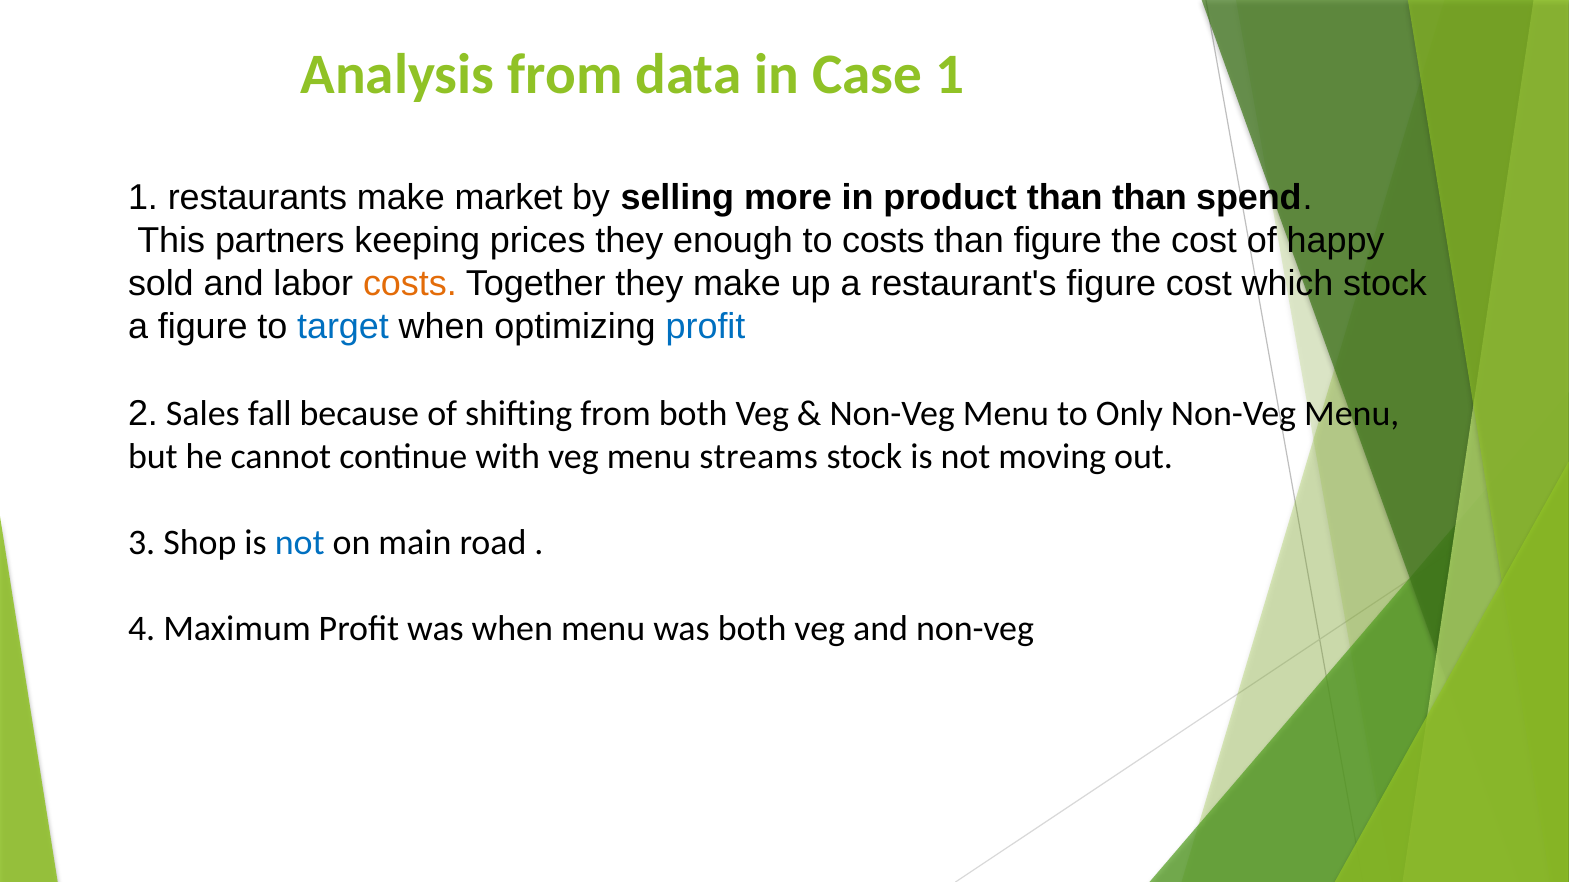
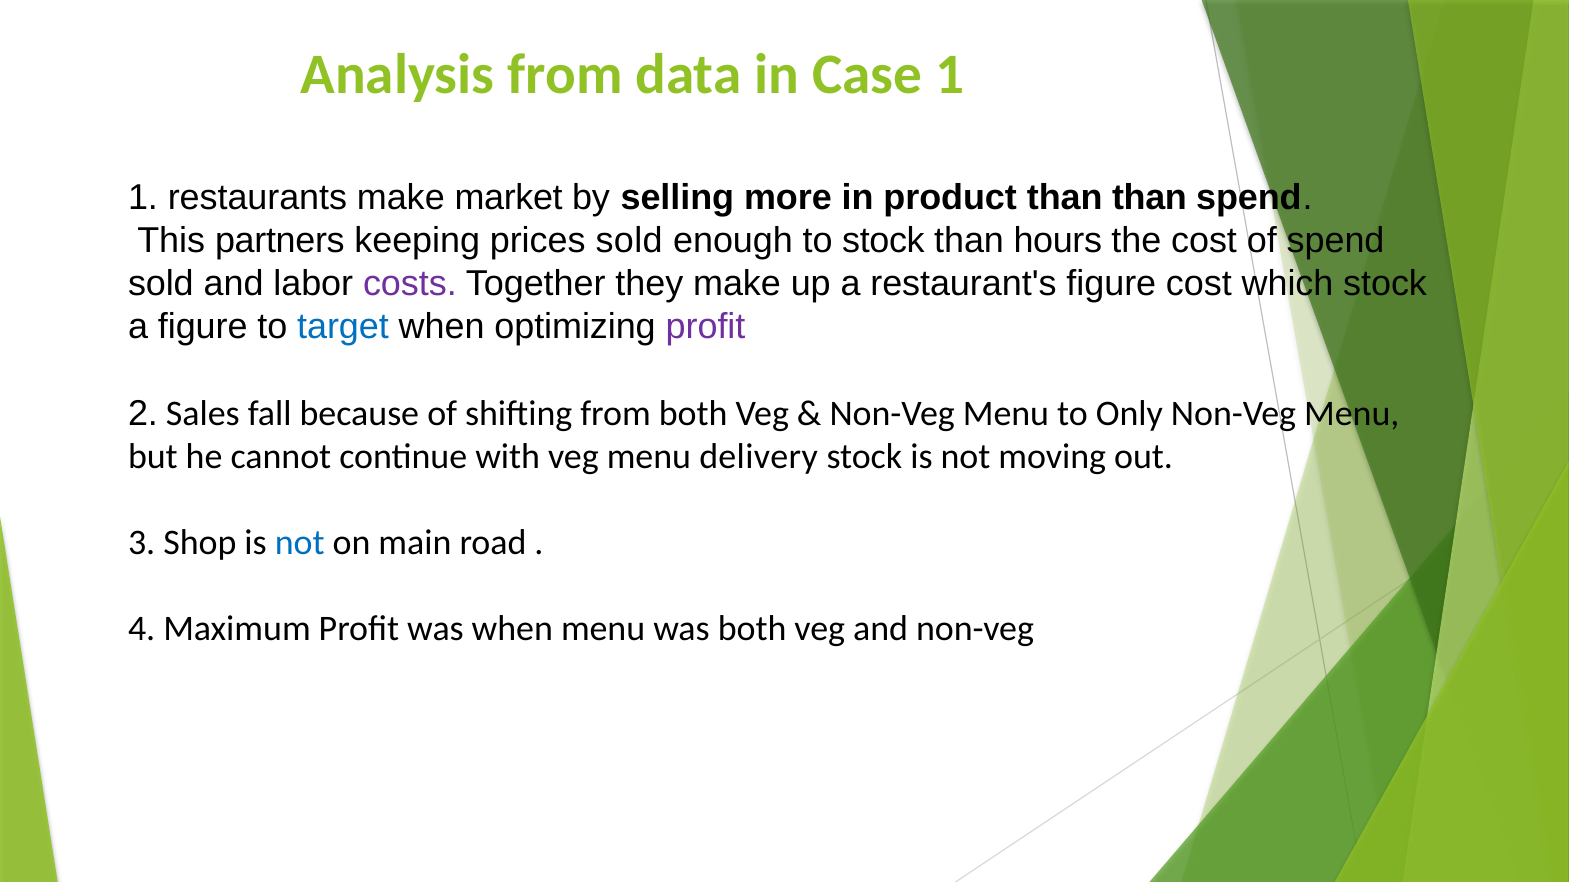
prices they: they -> sold
to costs: costs -> stock
than figure: figure -> hours
of happy: happy -> spend
costs at (410, 284) colour: orange -> purple
profit at (706, 327) colour: blue -> purple
streams: streams -> delivery
